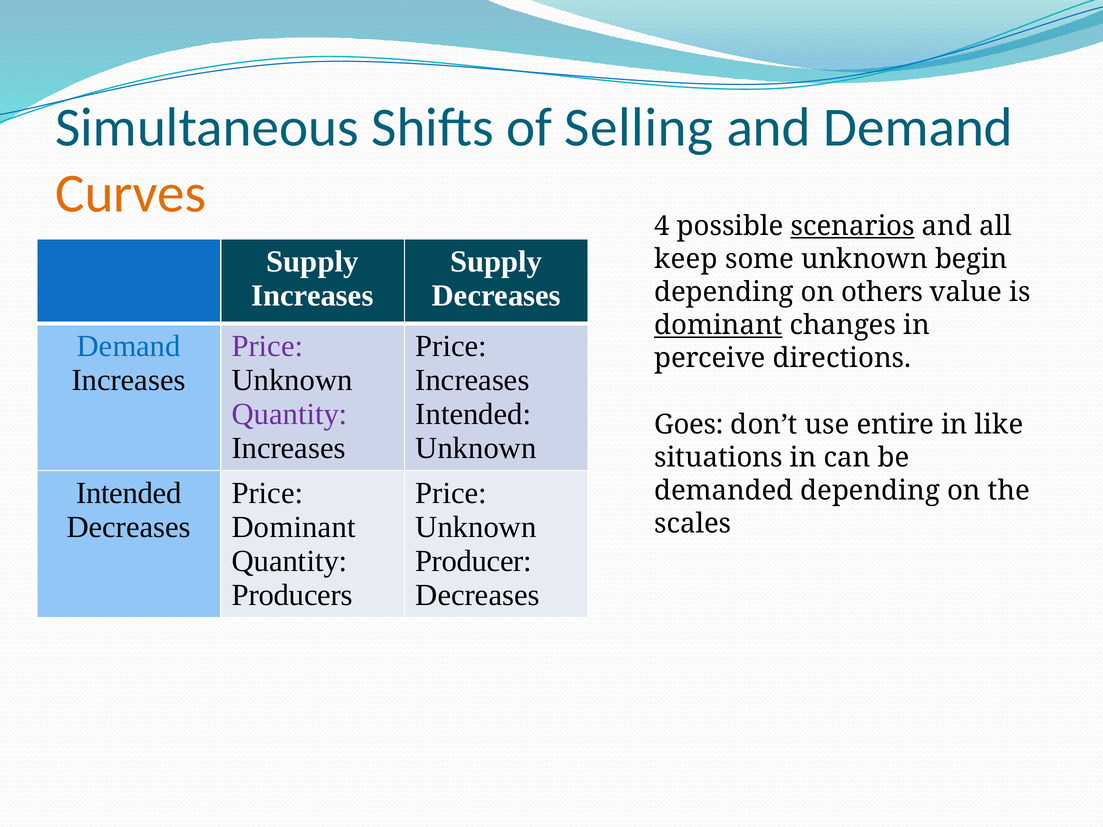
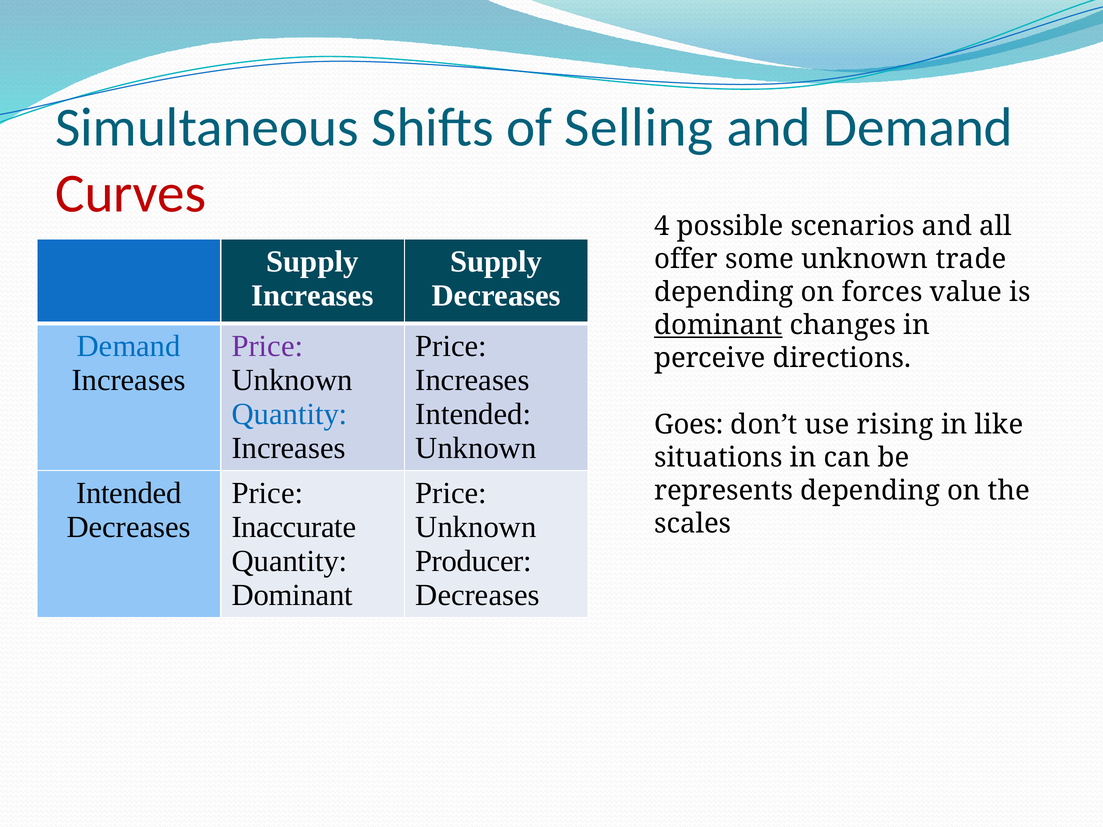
Curves colour: orange -> red
scenarios underline: present -> none
keep: keep -> offer
begin: begin -> trade
others: others -> forces
Quantity at (290, 414) colour: purple -> blue
entire: entire -> rising
demanded: demanded -> represents
Dominant at (294, 527): Dominant -> Inaccurate
Producers at (292, 595): Producers -> Dominant
